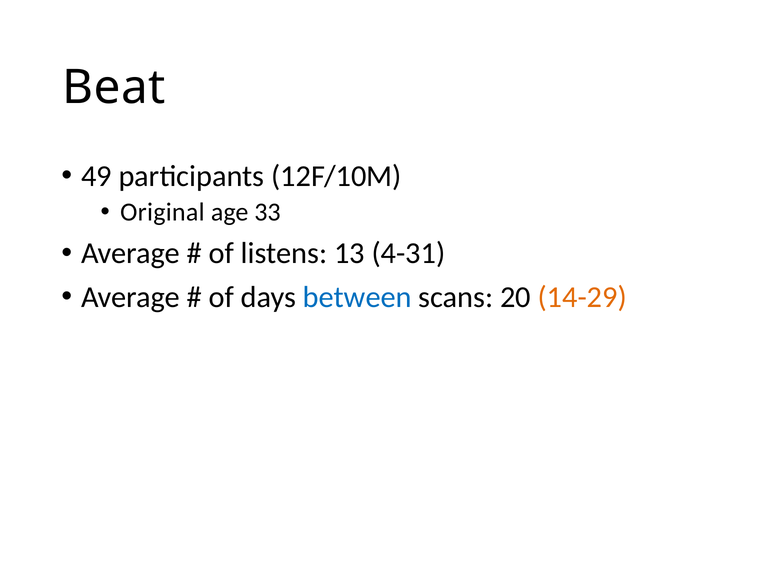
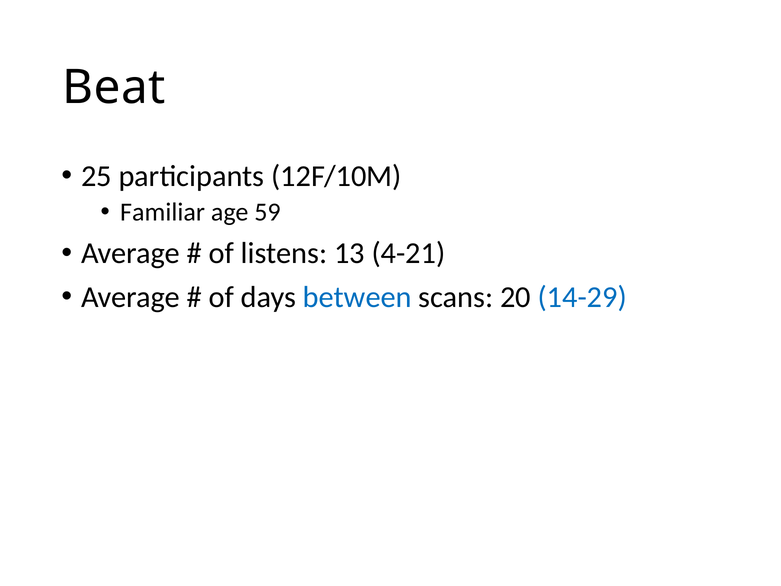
49: 49 -> 25
Original: Original -> Familiar
33: 33 -> 59
4-31: 4-31 -> 4-21
14-29 colour: orange -> blue
